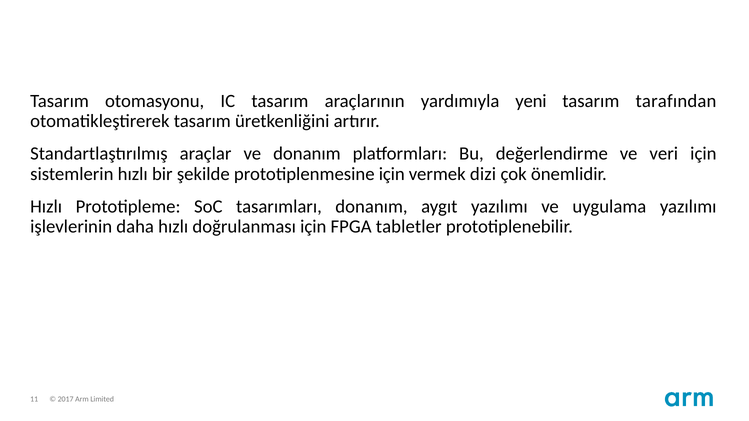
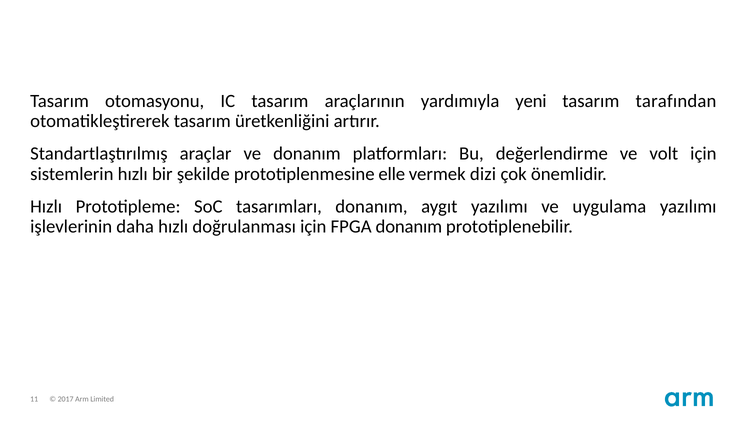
veri: veri -> volt
prototiplenmesine için: için -> elle
FPGA tabletler: tabletler -> donanım
